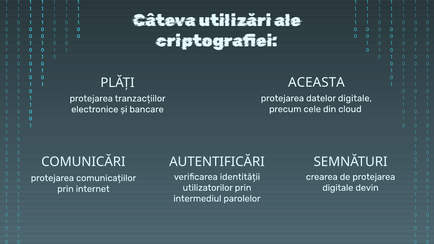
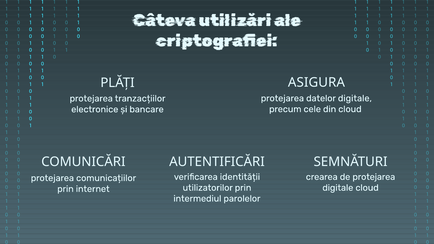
ACEASTA: ACEASTA -> ASIGURA
digitale devin: devin -> cloud
